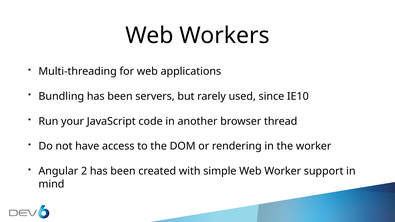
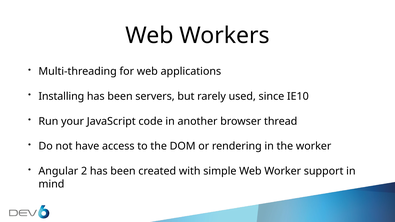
Bundling: Bundling -> Installing
